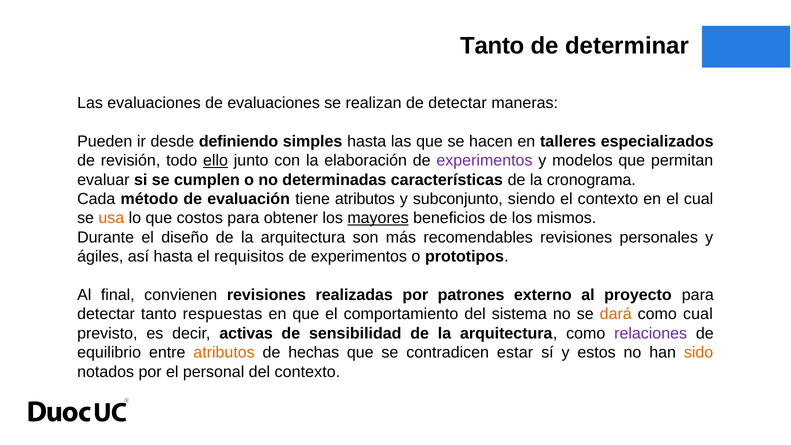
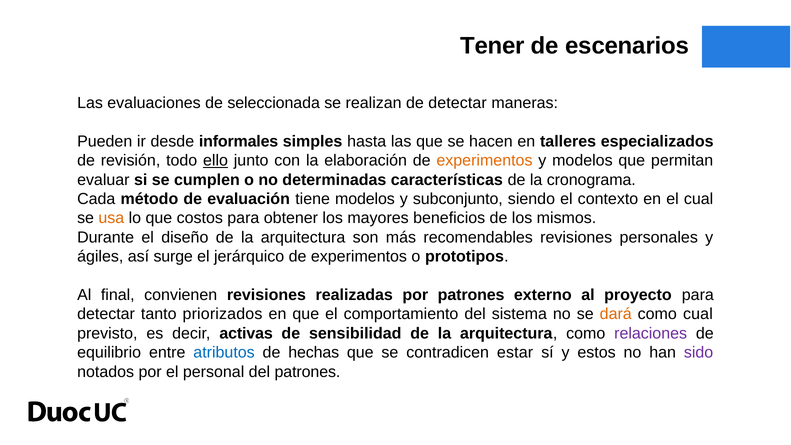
Tanto at (492, 46): Tanto -> Tener
determinar: determinar -> escenarios
de evaluaciones: evaluaciones -> seleccionada
definiendo: definiendo -> informales
experimentos at (484, 161) colour: purple -> orange
tiene atributos: atributos -> modelos
mayores underline: present -> none
así hasta: hasta -> surge
requisitos: requisitos -> jerárquico
respuestas: respuestas -> priorizados
atributos at (224, 353) colour: orange -> blue
sido colour: orange -> purple
del contexto: contexto -> patrones
